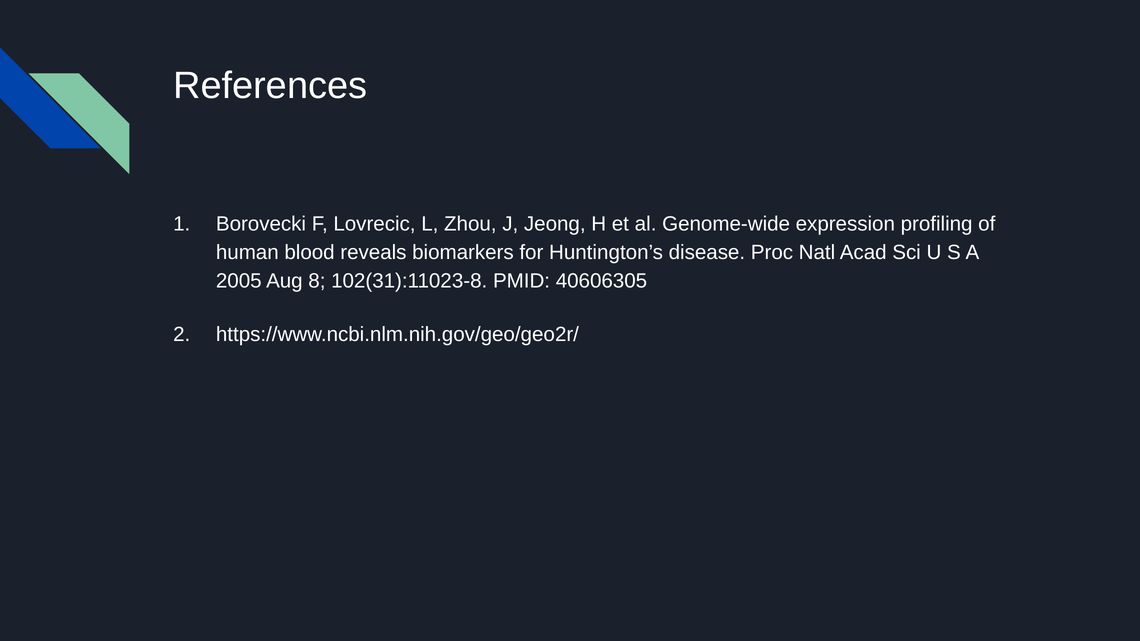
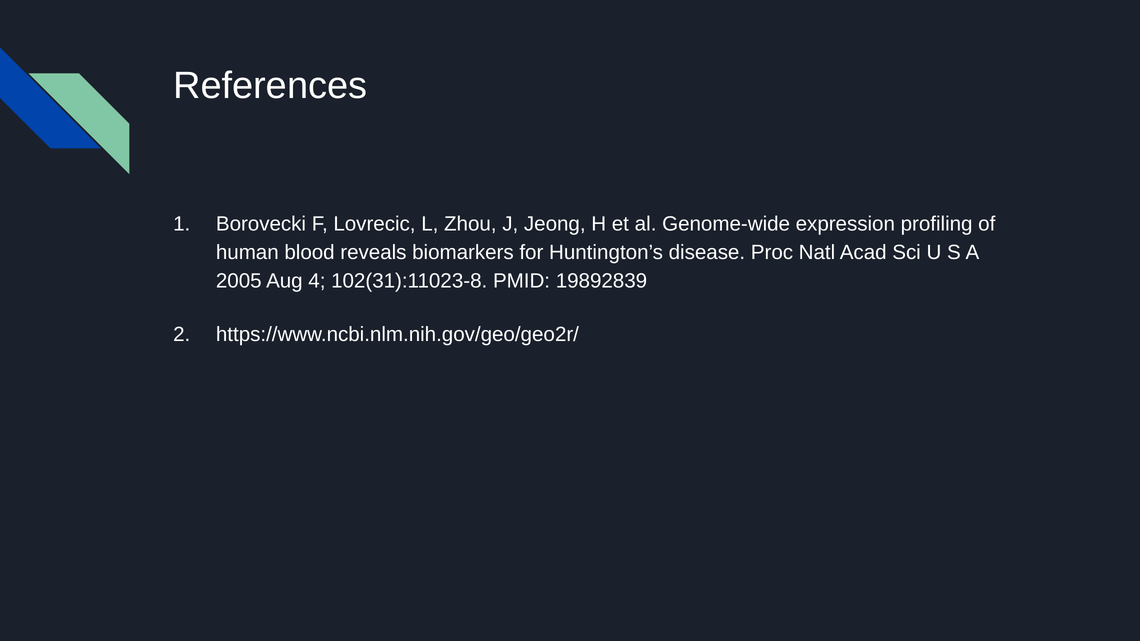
8: 8 -> 4
40606305: 40606305 -> 19892839
